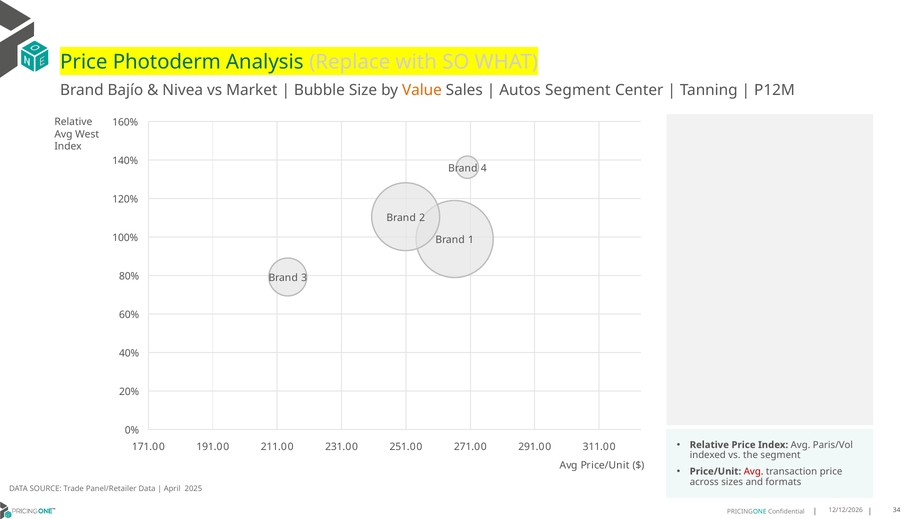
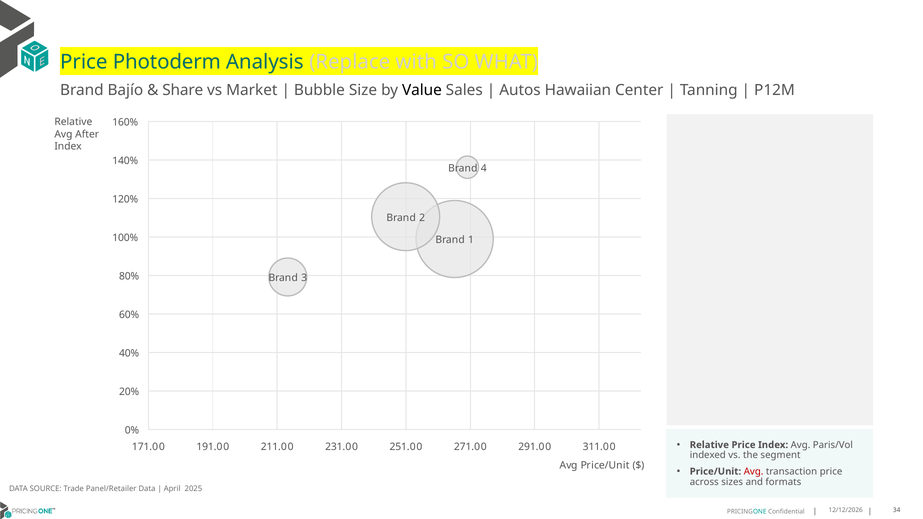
Nivea: Nivea -> Share
Value colour: orange -> black
Autos Segment: Segment -> Hawaiian
West: West -> After
